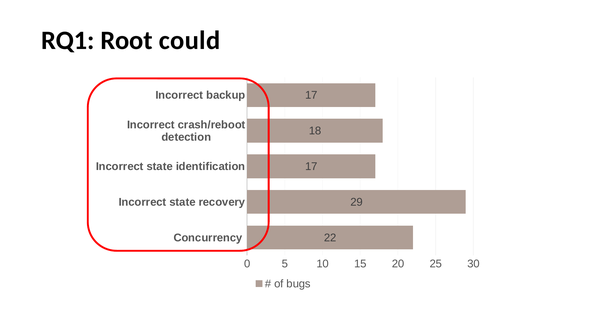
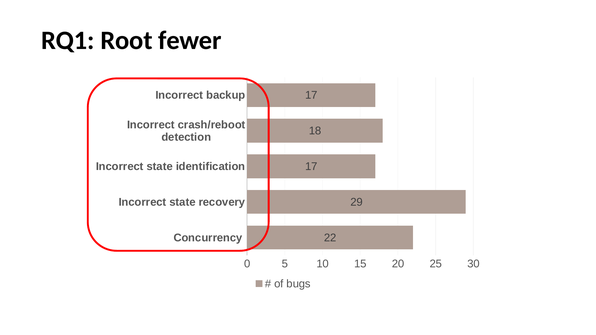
could: could -> fewer
